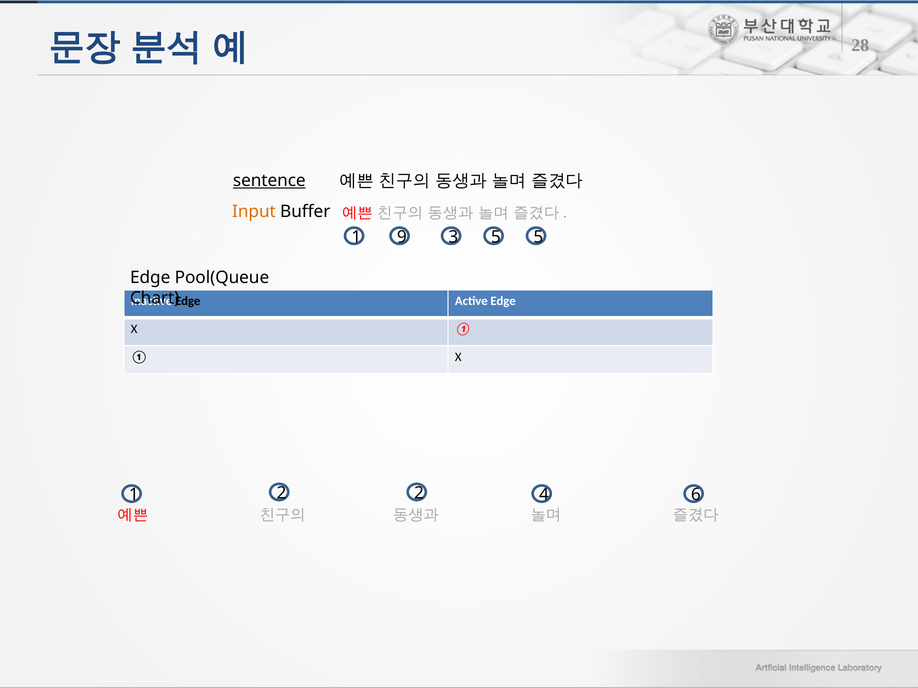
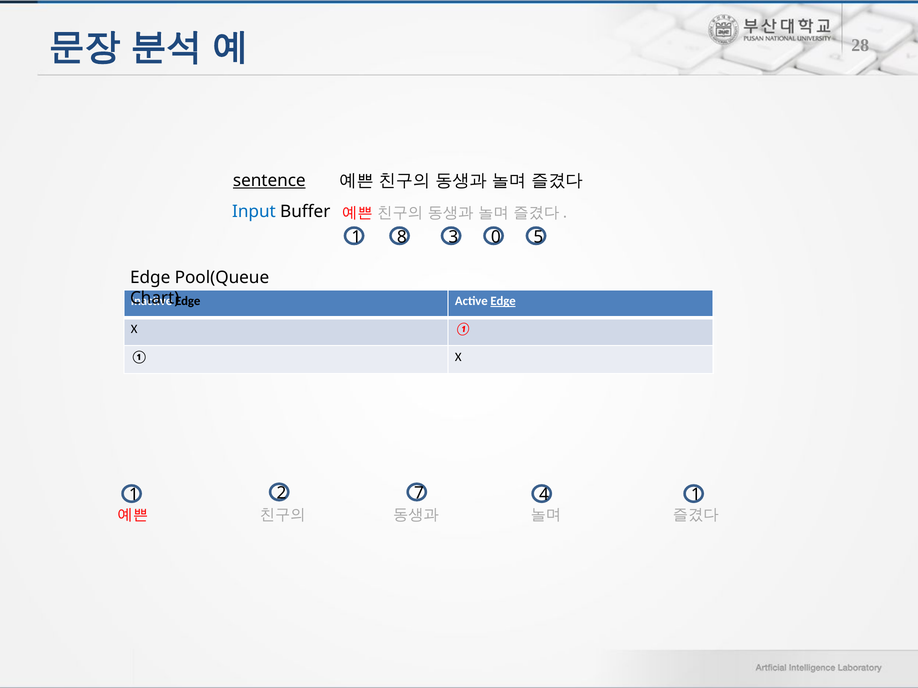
Input colour: orange -> blue
9: 9 -> 8
3 5: 5 -> 0
Edge at (503, 301) underline: none -> present
2 2: 2 -> 7
4 6: 6 -> 1
